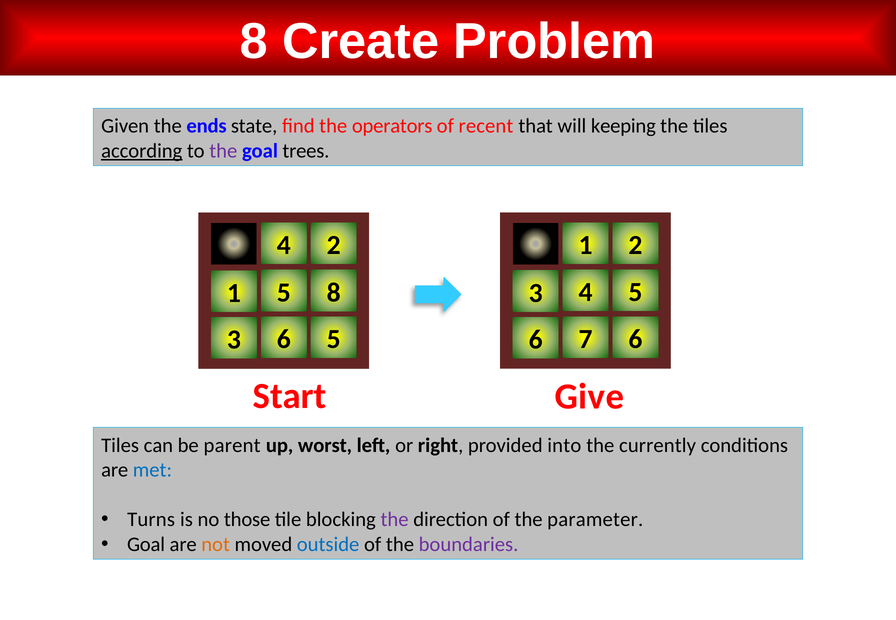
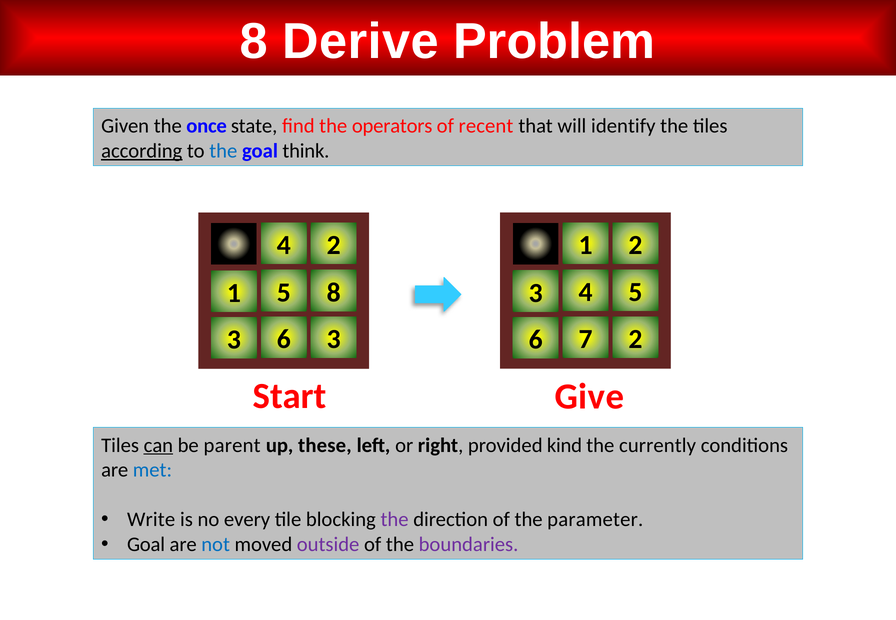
Create: Create -> Derive
ends: ends -> once
keeping: keeping -> identify
the at (223, 151) colour: purple -> blue
trees: trees -> think
7 6: 6 -> 2
6 5: 5 -> 3
can underline: none -> present
worst: worst -> these
into: into -> kind
Turns: Turns -> Write
those: those -> every
not colour: orange -> blue
outside colour: blue -> purple
